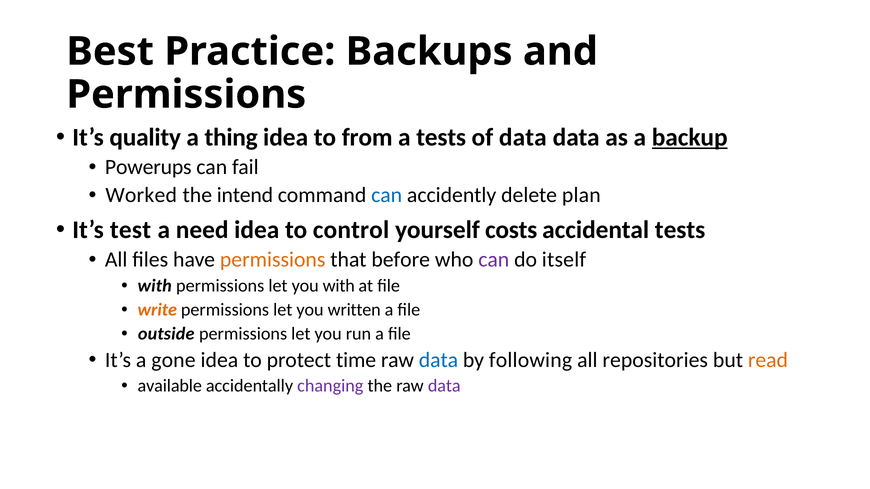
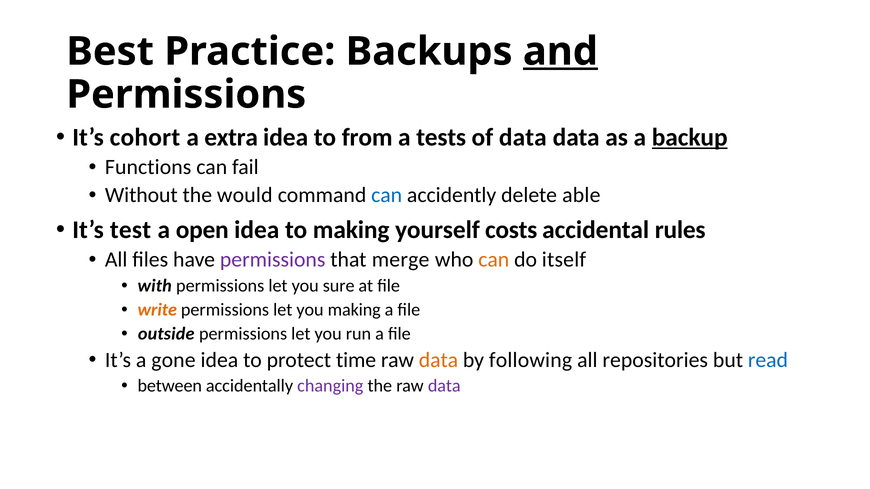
and underline: none -> present
quality: quality -> cohort
thing: thing -> extra
Powerups: Powerups -> Functions
Worked: Worked -> Without
intend: intend -> would
plan: plan -> able
need: need -> open
to control: control -> making
accidental tests: tests -> rules
permissions at (273, 260) colour: orange -> purple
before: before -> merge
can at (494, 260) colour: purple -> orange
you with: with -> sure
you written: written -> making
data at (438, 360) colour: blue -> orange
read colour: orange -> blue
available: available -> between
